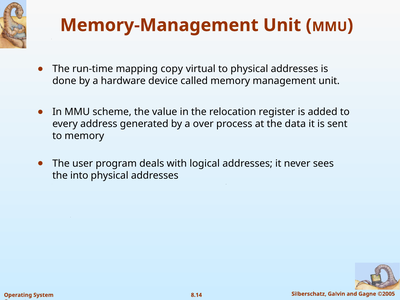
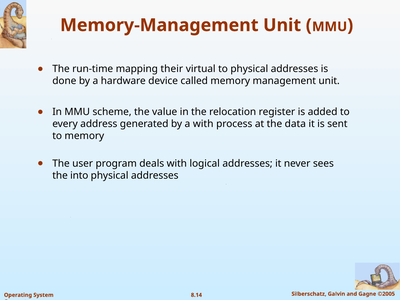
copy: copy -> their
a over: over -> with
